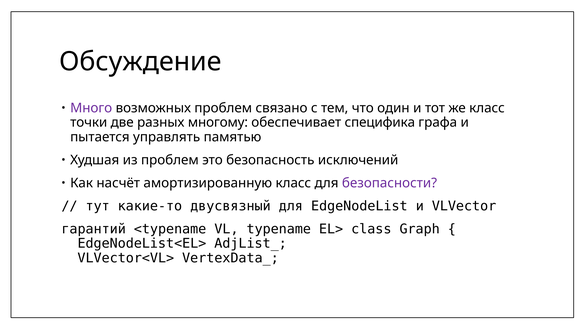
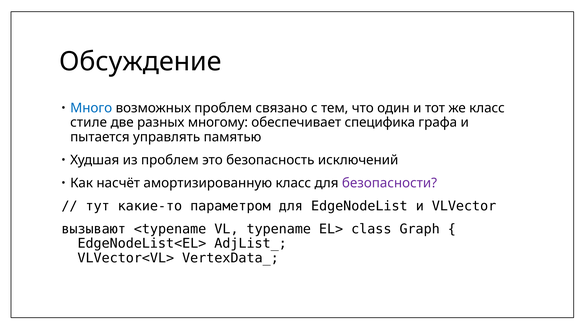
Много colour: purple -> blue
точки: точки -> стиле
двусвязный: двусвязный -> параметром
гарантий: гарантий -> вызывают
